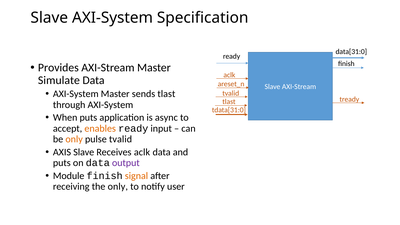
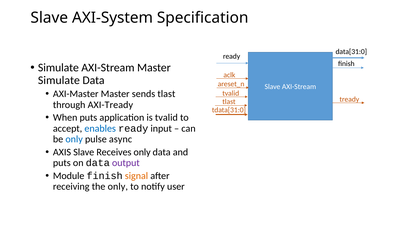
Provides at (58, 68): Provides -> Simulate
AXI-System at (76, 94): AXI-System -> AXI-Master
through AXI-System: AXI-System -> AXI-Tready
is async: async -> tvalid
enables colour: orange -> blue
only at (74, 139) colour: orange -> blue
pulse tvalid: tvalid -> async
Receives aclk: aclk -> only
